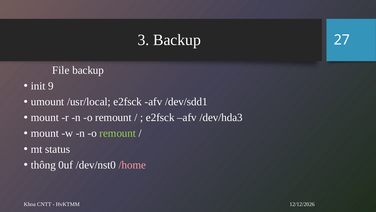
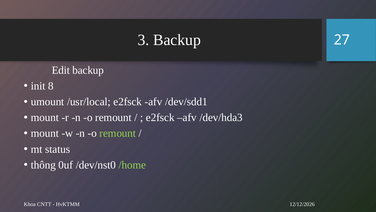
File: File -> Edit
9: 9 -> 8
/home colour: pink -> light green
